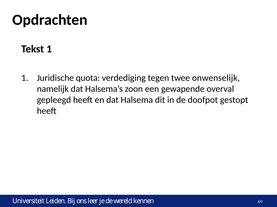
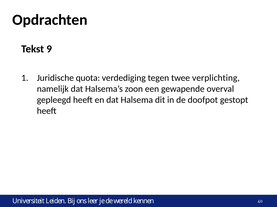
Tekst 1: 1 -> 9
onwenselijk: onwenselijk -> verplichting
